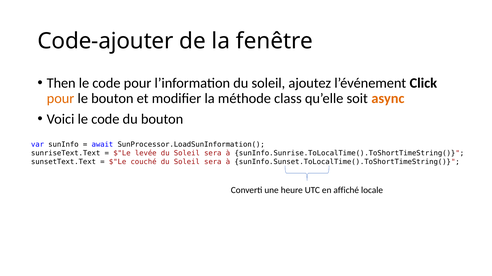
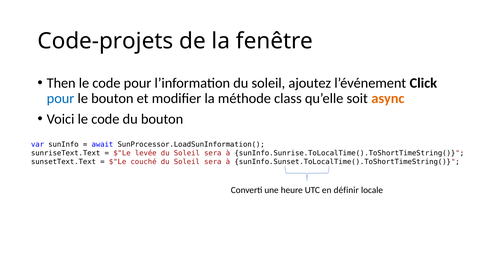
Code-ajouter: Code-ajouter -> Code-projets
pour at (61, 99) colour: orange -> blue
affiché: affiché -> définir
